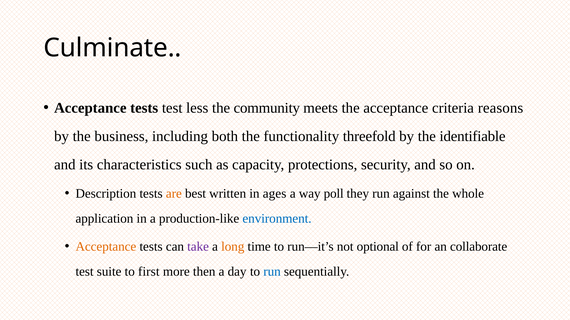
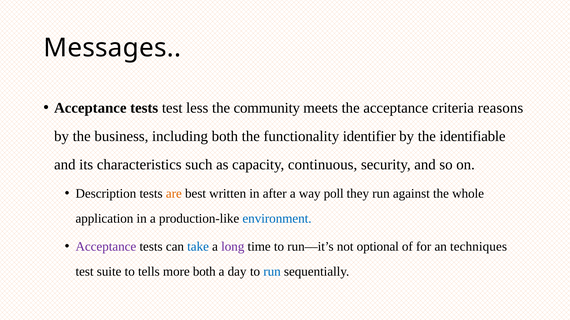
Culminate: Culminate -> Messages
threefold: threefold -> identifier
protections: protections -> continuous
ages: ages -> after
Acceptance at (106, 247) colour: orange -> purple
take colour: purple -> blue
long colour: orange -> purple
collaborate: collaborate -> techniques
first: first -> tells
more then: then -> both
